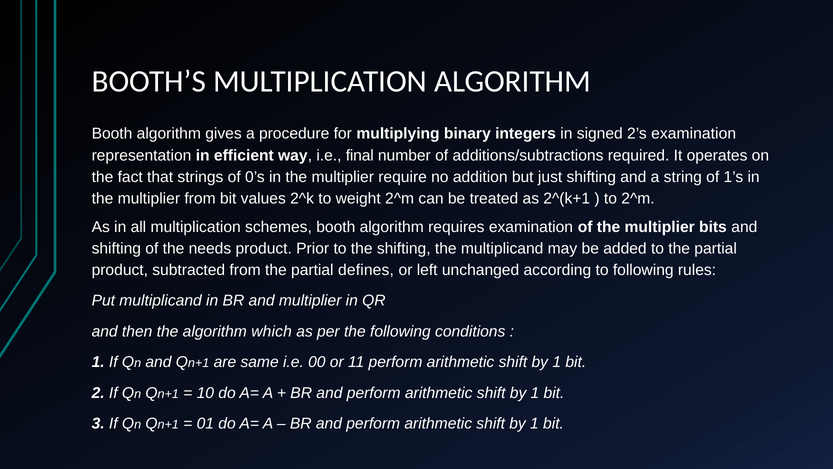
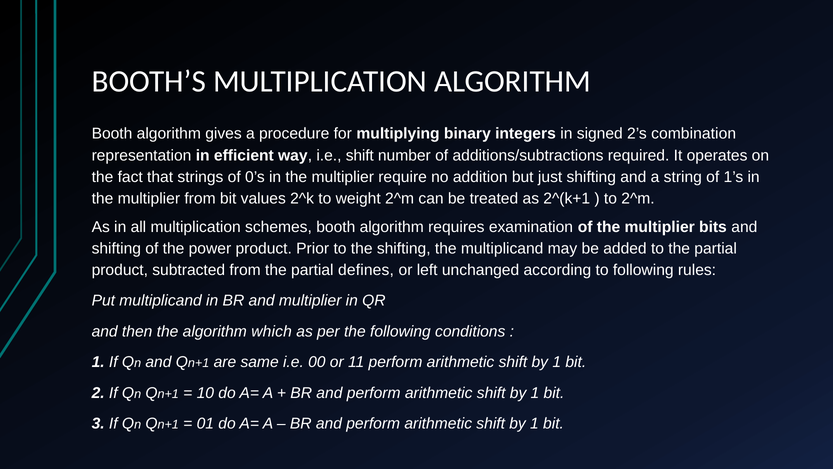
2’s examination: examination -> combination
i.e final: final -> shift
needs: needs -> power
